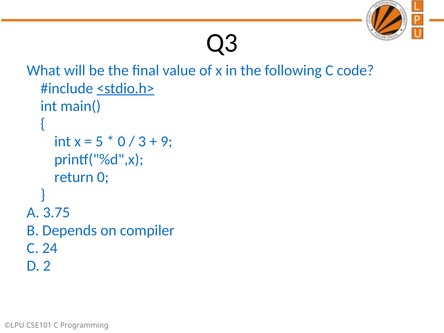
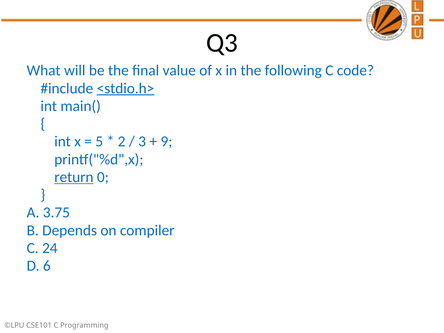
0 at (122, 142): 0 -> 2
return underline: none -> present
2: 2 -> 6
